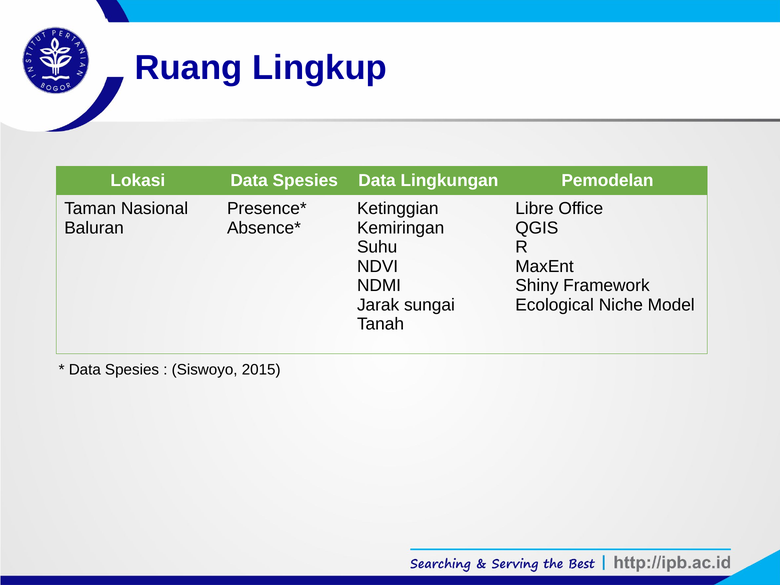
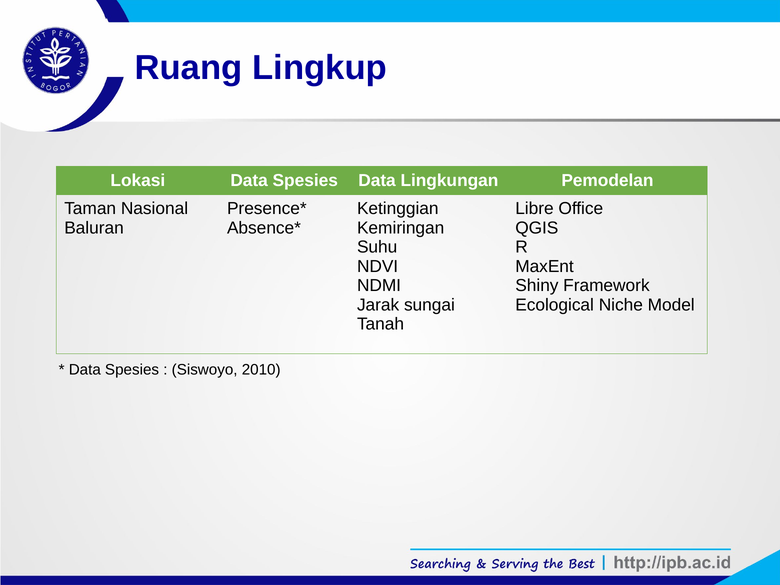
2015: 2015 -> 2010
